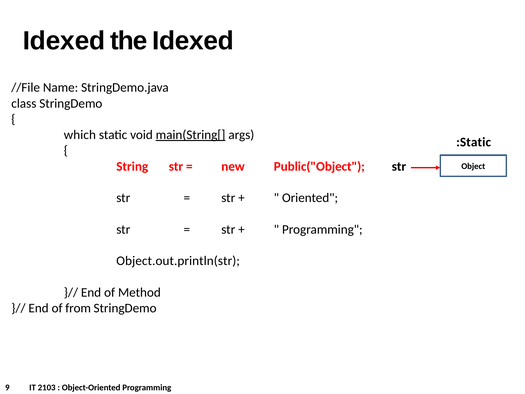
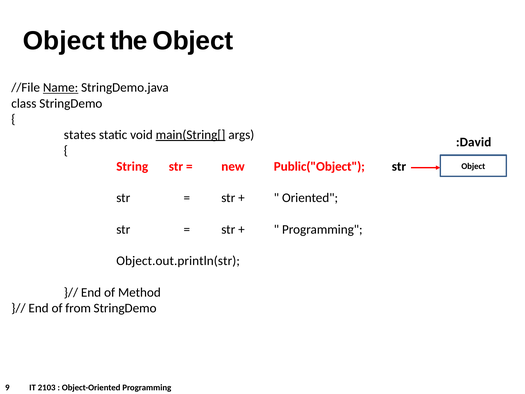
Idexed at (64, 41): Idexed -> Object
the Idexed: Idexed -> Object
Name underline: none -> present
which: which -> states
:Static: :Static -> :David
